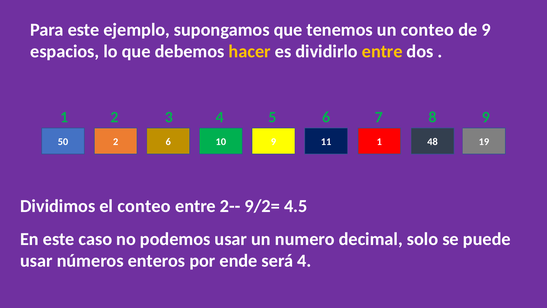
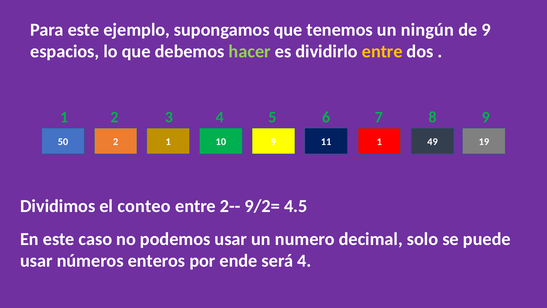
un conteo: conteo -> ningún
hacer colour: yellow -> light green
2 6: 6 -> 1
48: 48 -> 49
